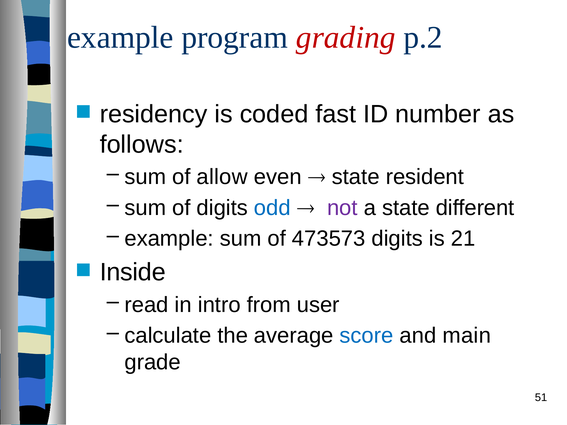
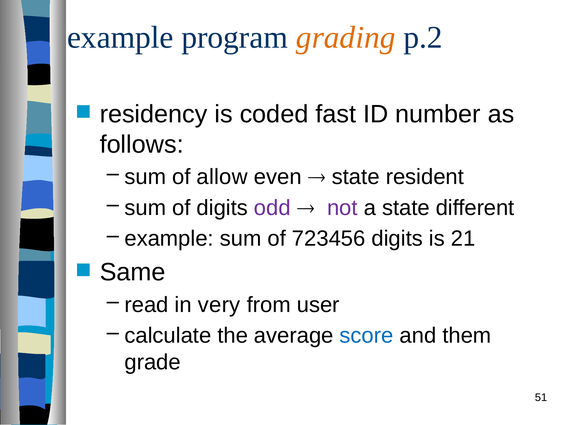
grading colour: red -> orange
odd colour: blue -> purple
473573: 473573 -> 723456
Inside: Inside -> Same
intro: intro -> very
main: main -> them
